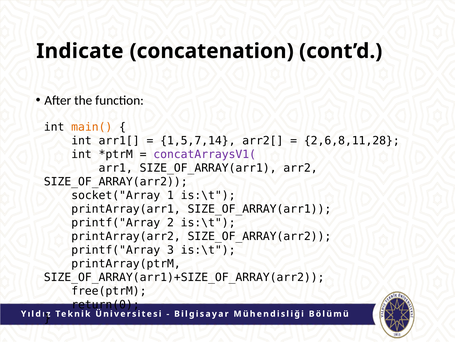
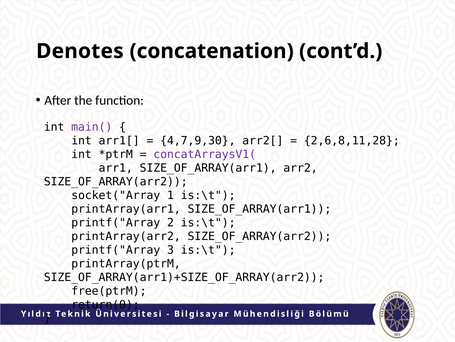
Indicate: Indicate -> Denotes
main( colour: orange -> purple
1,5,7,14: 1,5,7,14 -> 4,7,9,30
